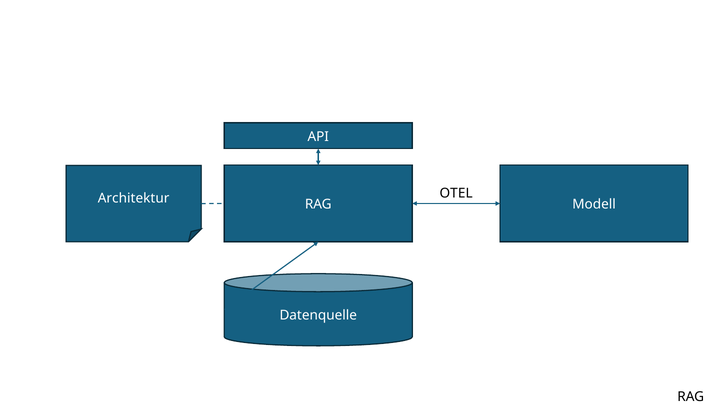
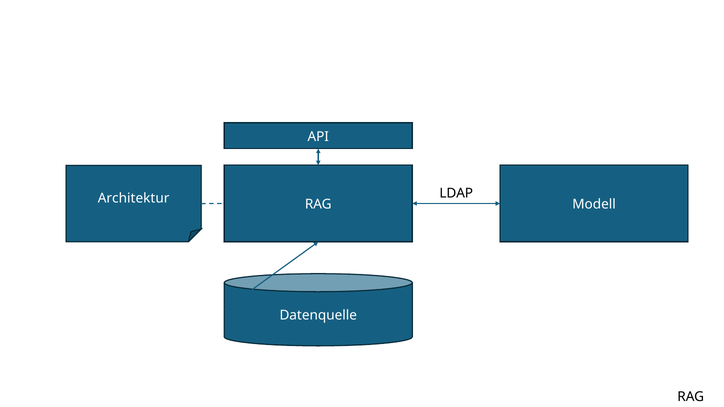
OTEL: OTEL -> LDAP
